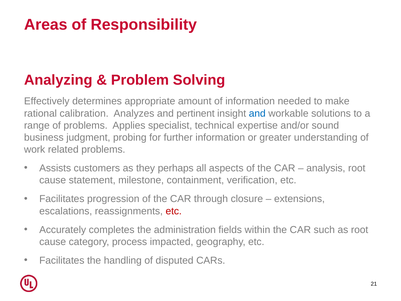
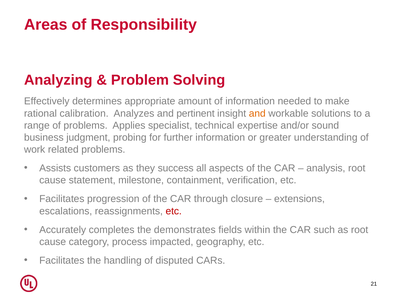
and at (257, 113) colour: blue -> orange
perhaps: perhaps -> success
administration: administration -> demonstrates
